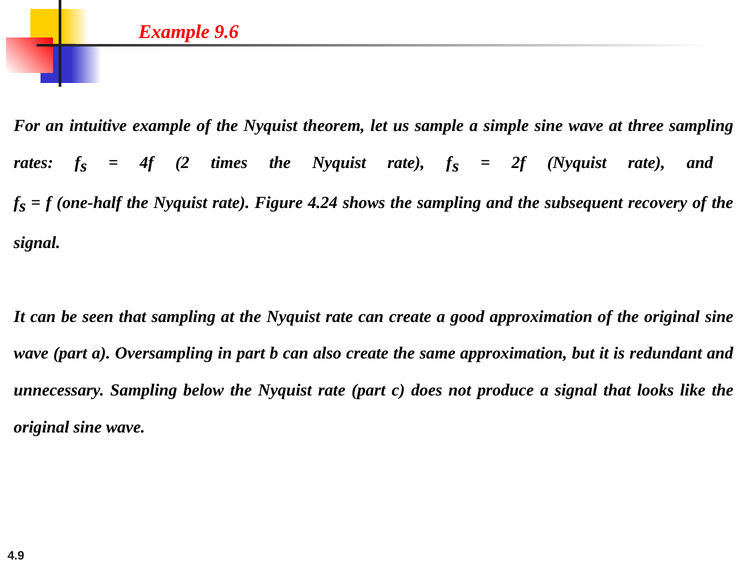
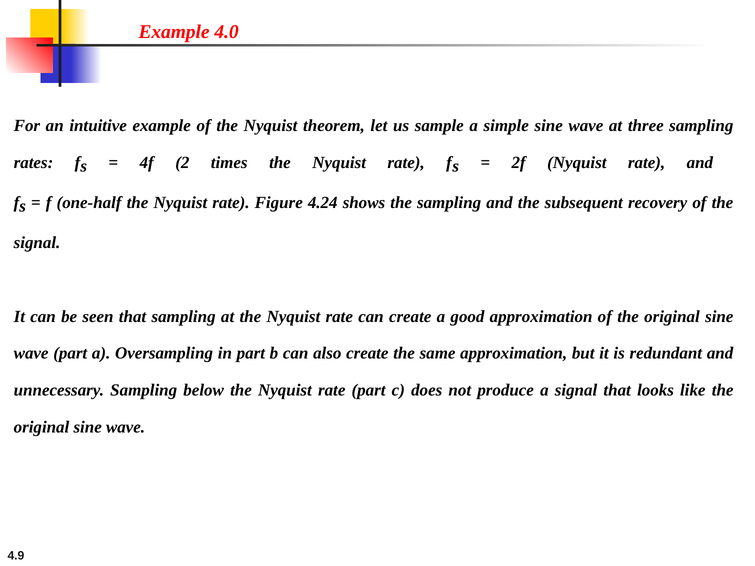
9.6: 9.6 -> 4.0
